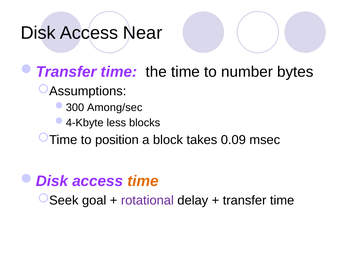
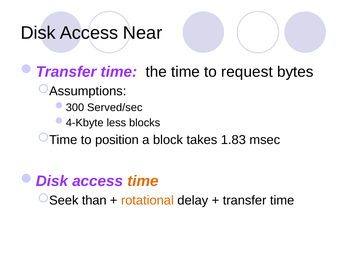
number: number -> request
Among/sec: Among/sec -> Served/sec
0.09: 0.09 -> 1.83
goal: goal -> than
rotational colour: purple -> orange
